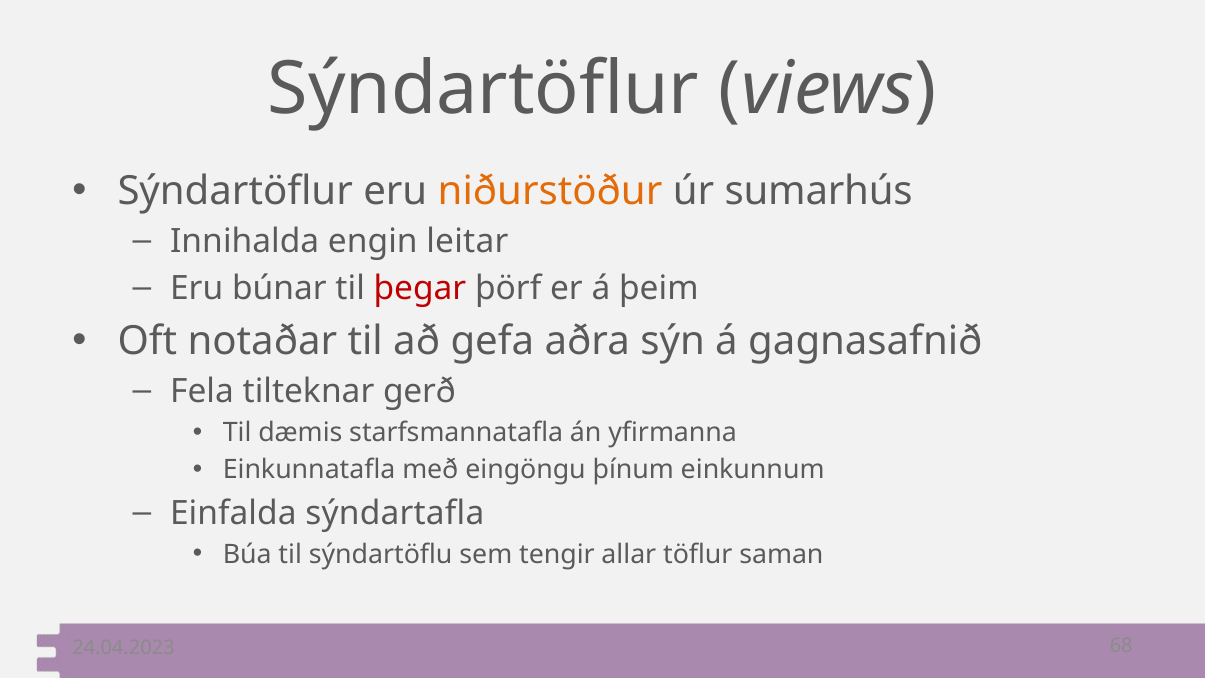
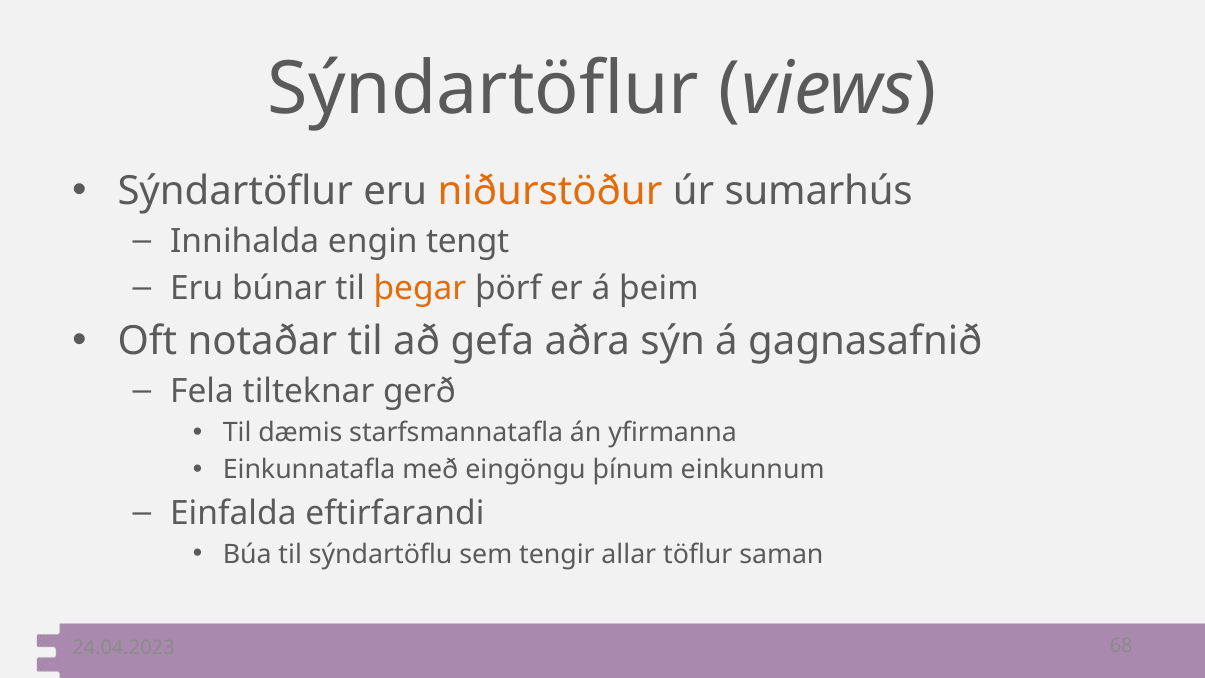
leitar: leitar -> tengt
þegar colour: red -> orange
sýndartafla: sýndartafla -> eftirfarandi
